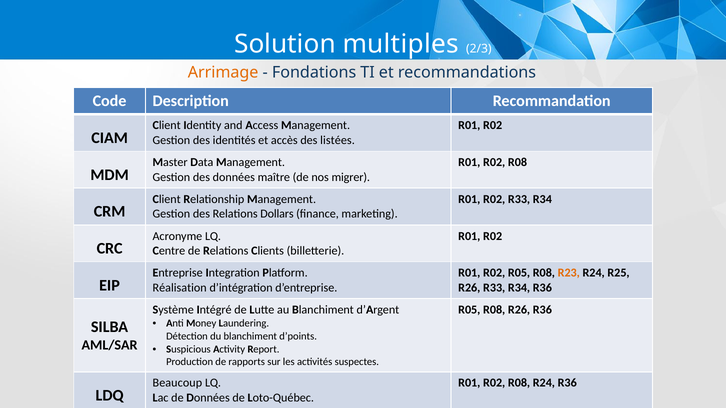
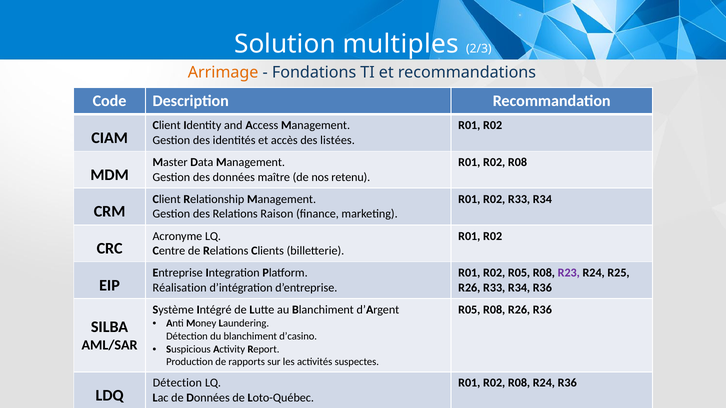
migrer: migrer -> retenu
Dollars: Dollars -> Raison
R23 colour: orange -> purple
d’points: d’points -> d’casino
Beaucoup at (177, 383): Beaucoup -> Détection
